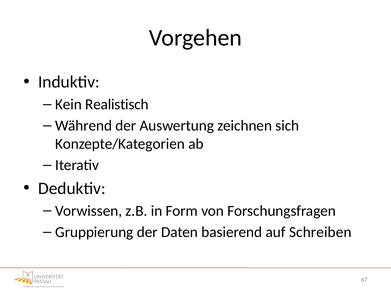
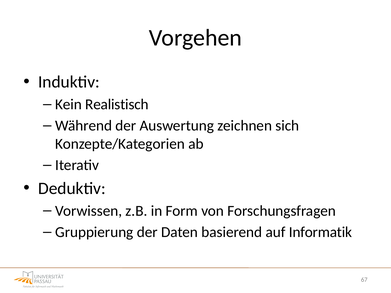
Schreiben: Schreiben -> Informatik
